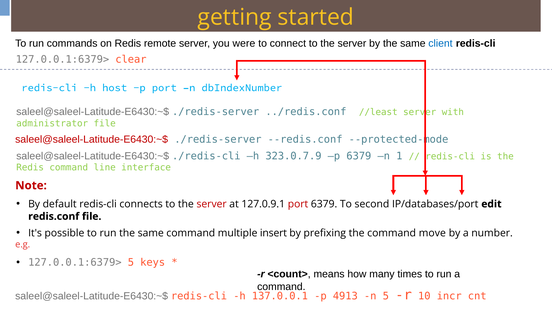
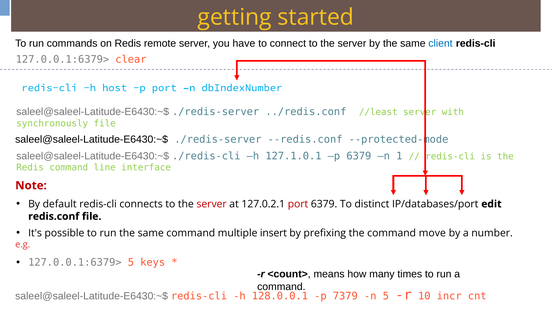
were: were -> have
administrator: administrator -> synchronously
saleel@saleel-Latitude-E6430:~$ at (92, 140) colour: red -> black
323.0.7.9: 323.0.7.9 -> 127.1.0.1
127.0.9.1: 127.0.9.1 -> 127.0.2.1
second: second -> distinct
137.0.0.1: 137.0.0.1 -> 128.0.0.1
4913: 4913 -> 7379
